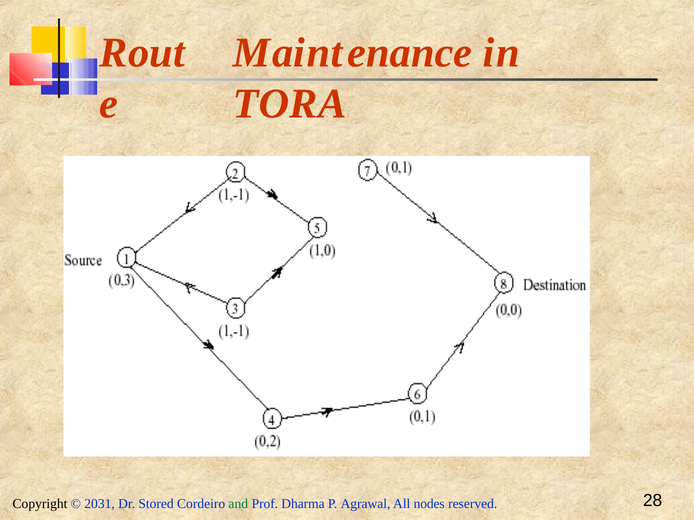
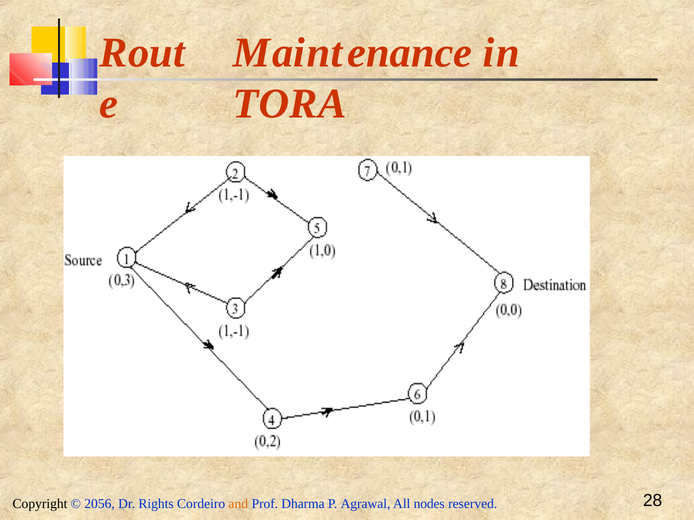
2031: 2031 -> 2056
Stored: Stored -> Rights
and colour: green -> orange
